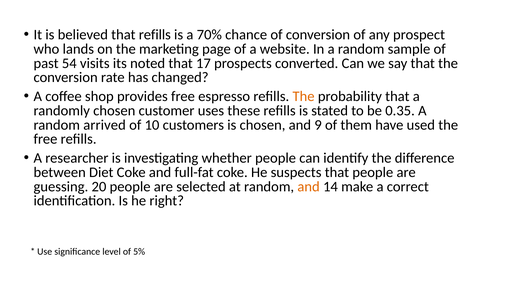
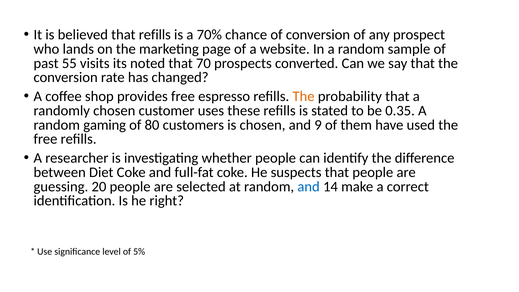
54: 54 -> 55
17: 17 -> 70
arrived: arrived -> gaming
10: 10 -> 80
and at (309, 187) colour: orange -> blue
